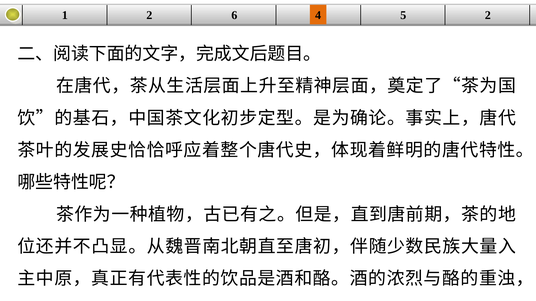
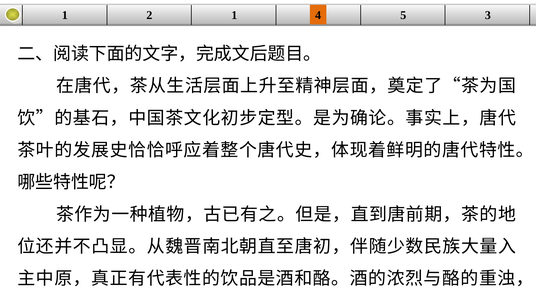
2 6: 6 -> 1
5 2: 2 -> 3
